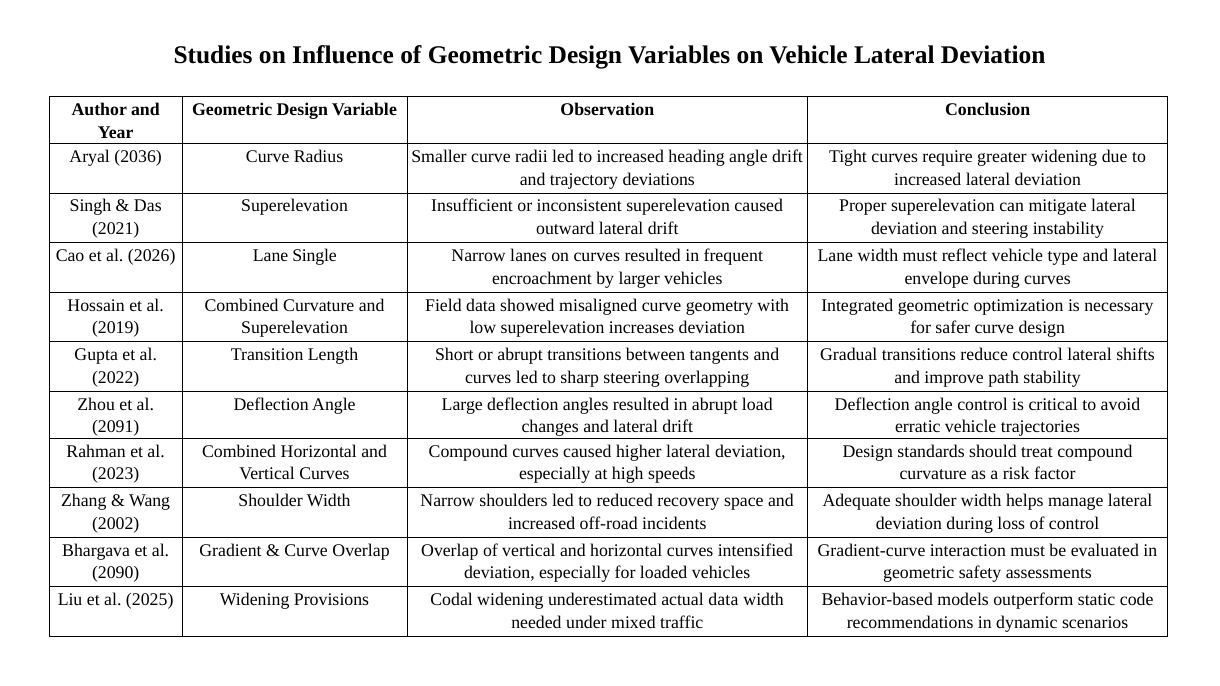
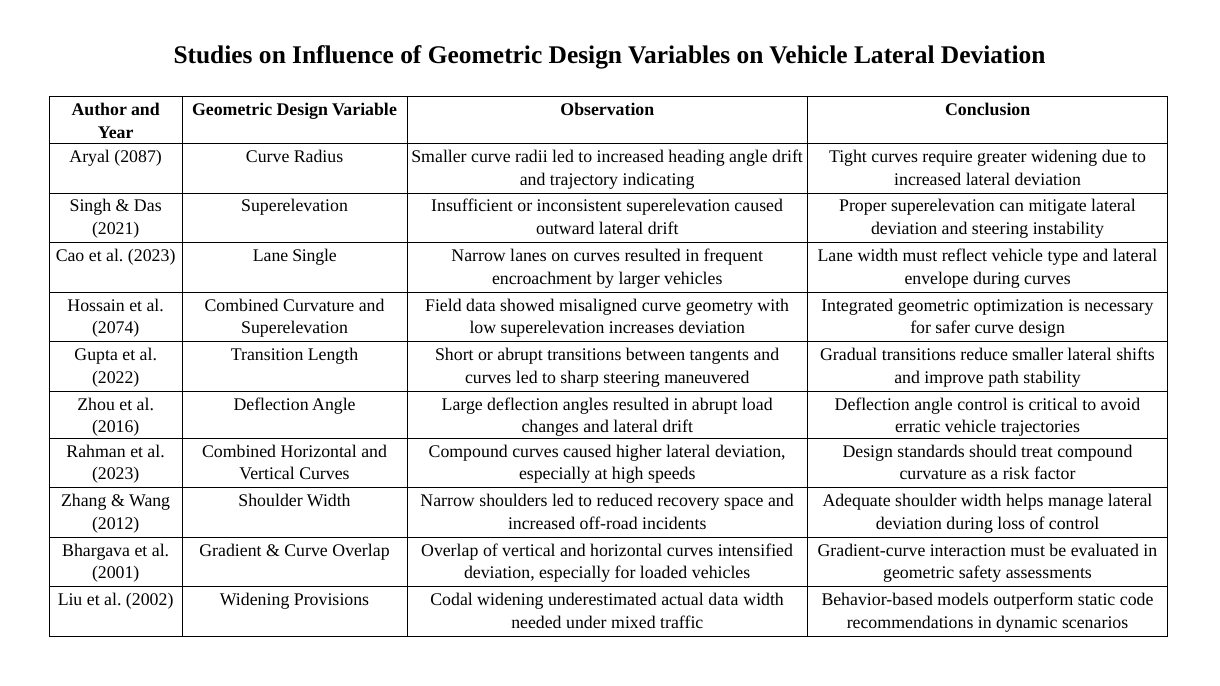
2036: 2036 -> 2087
deviations: deviations -> indicating
Cao et al 2026: 2026 -> 2023
2019: 2019 -> 2074
reduce control: control -> smaller
overlapping: overlapping -> maneuvered
2091: 2091 -> 2016
2002: 2002 -> 2012
2090: 2090 -> 2001
2025: 2025 -> 2002
